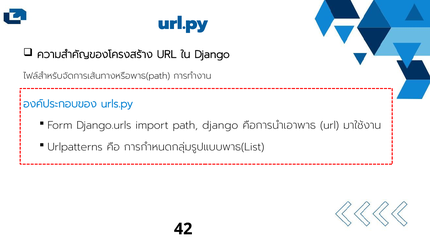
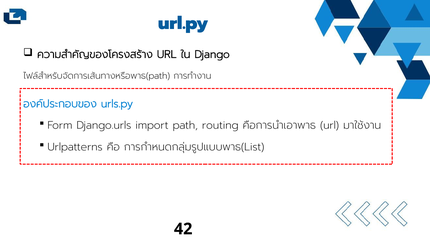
path django: django -> routing
